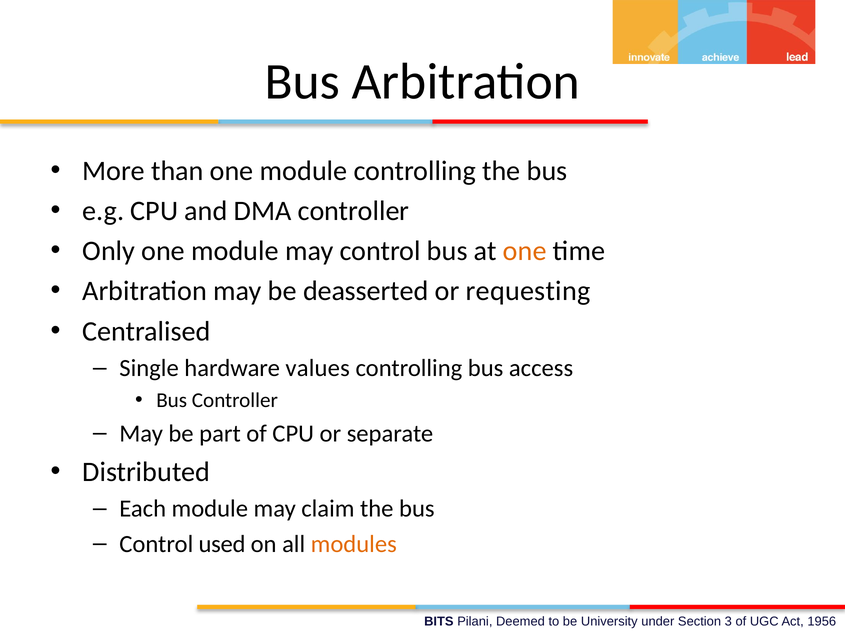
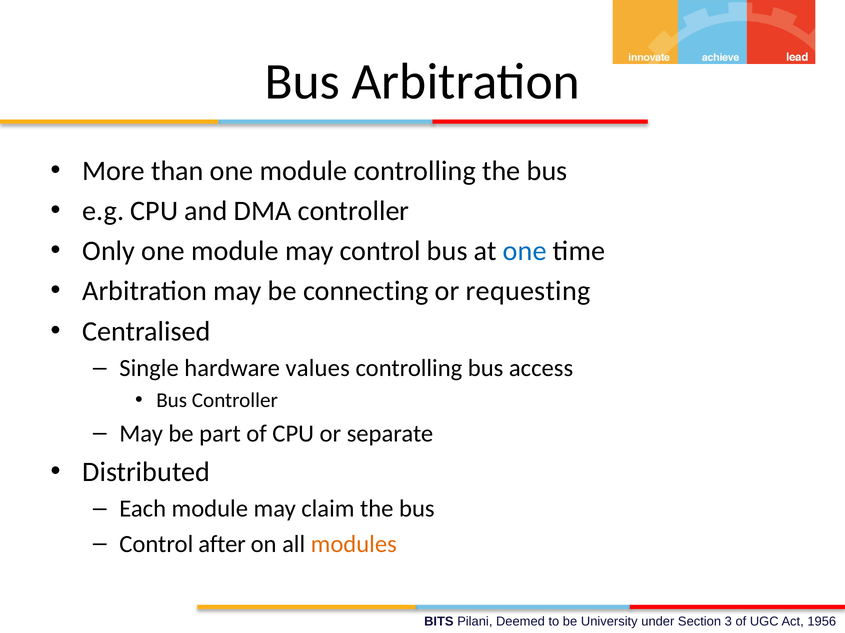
one at (525, 251) colour: orange -> blue
deasserted: deasserted -> connecting
used: used -> after
